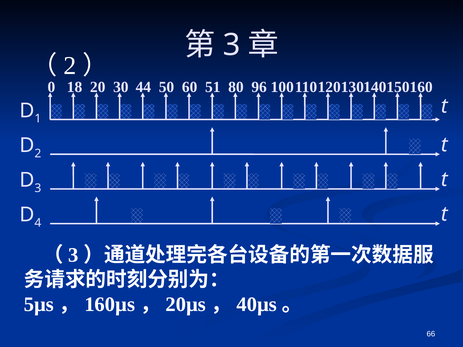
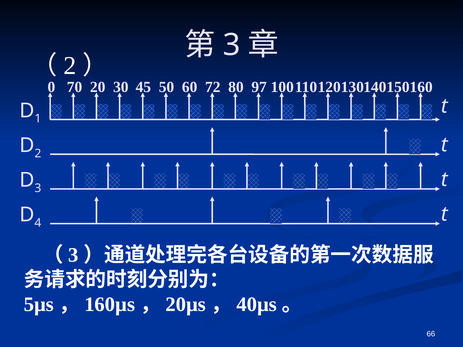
18: 18 -> 70
44: 44 -> 45
51: 51 -> 72
96: 96 -> 97
